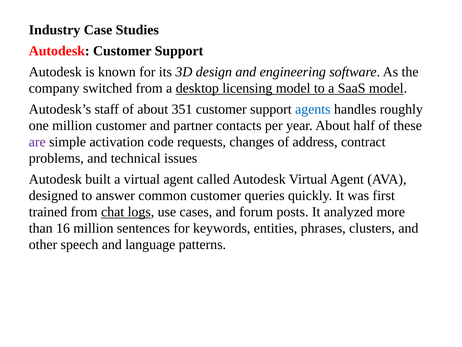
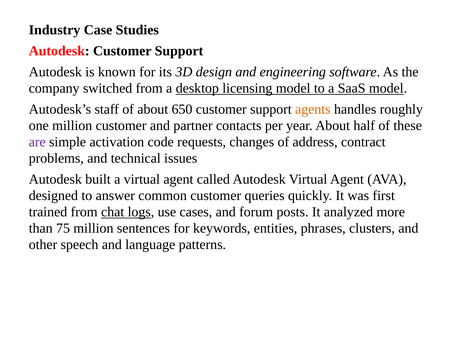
351: 351 -> 650
agents colour: blue -> orange
16: 16 -> 75
